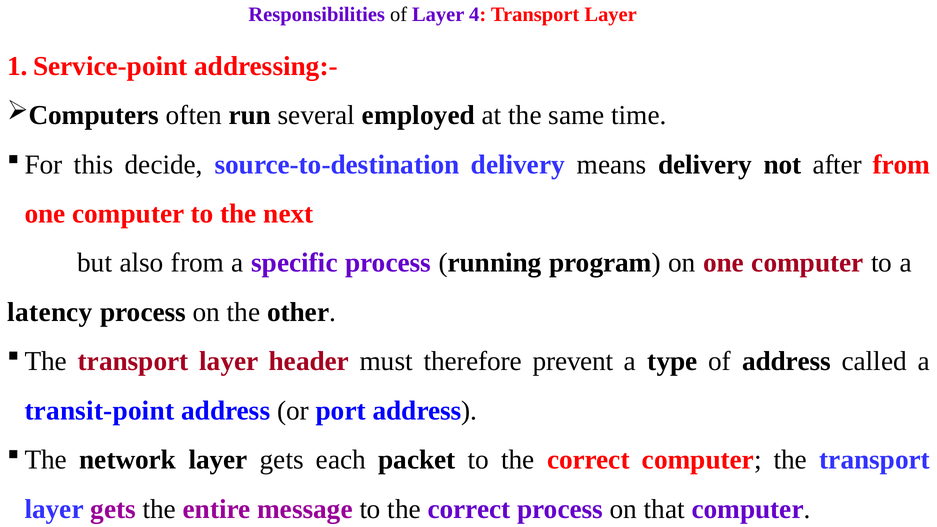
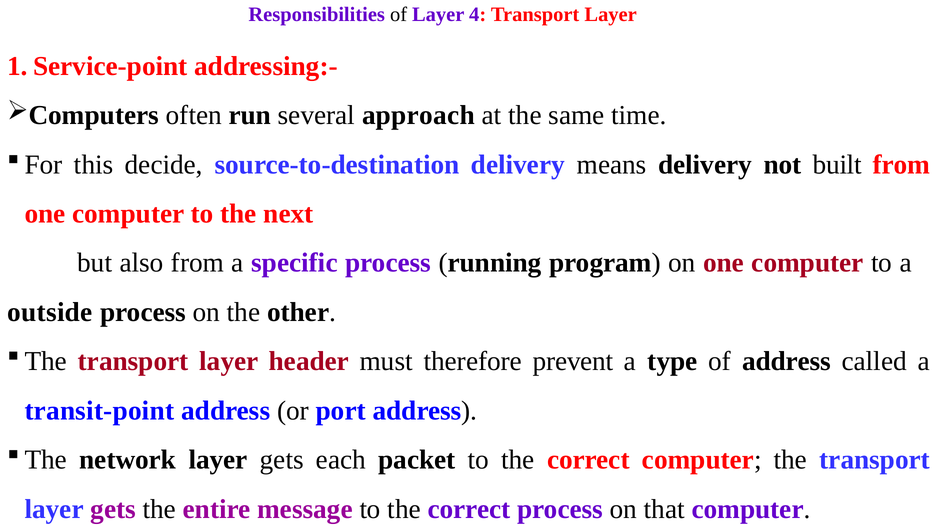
employed: employed -> approach
after: after -> built
latency: latency -> outside
